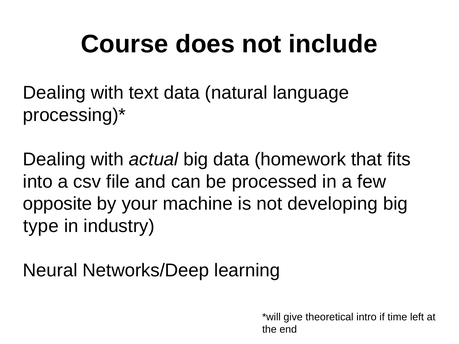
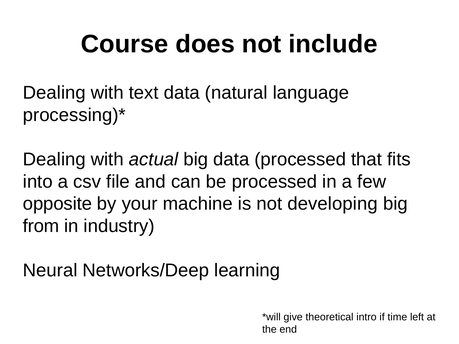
data homework: homework -> processed
type: type -> from
